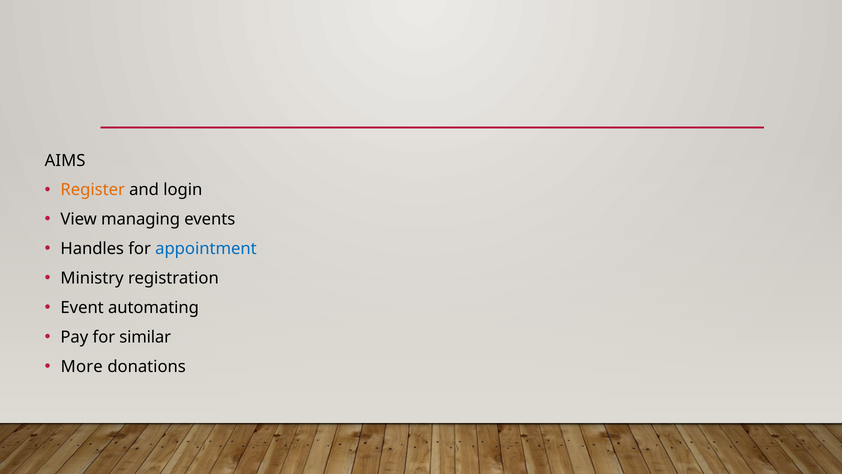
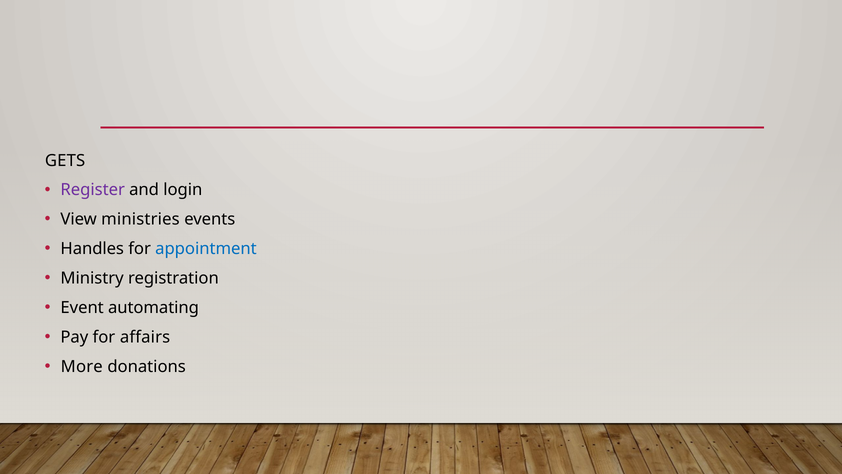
AIMS: AIMS -> GETS
Register colour: orange -> purple
managing: managing -> ministries
similar: similar -> affairs
